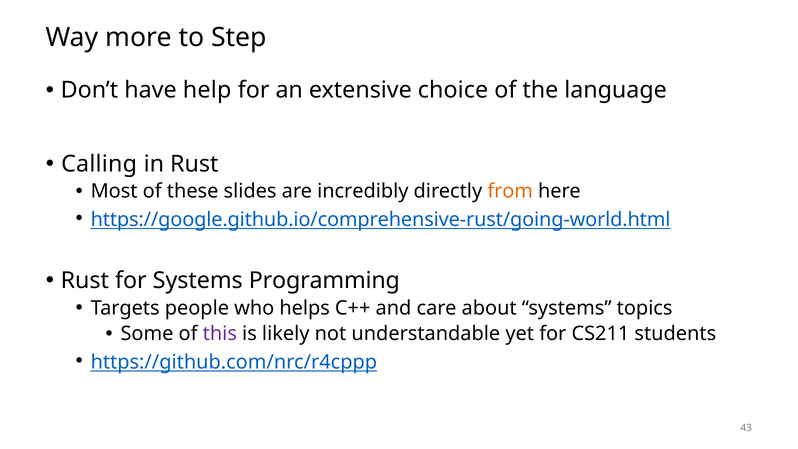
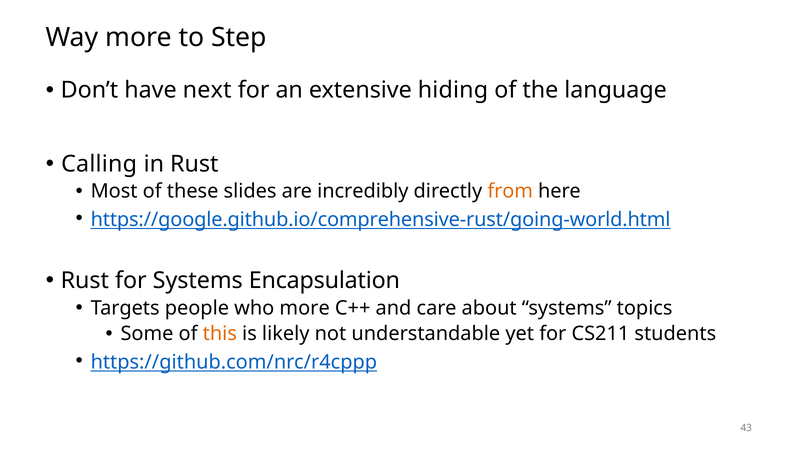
help: help -> next
choice: choice -> hiding
Programming: Programming -> Encapsulation
who helps: helps -> more
this colour: purple -> orange
